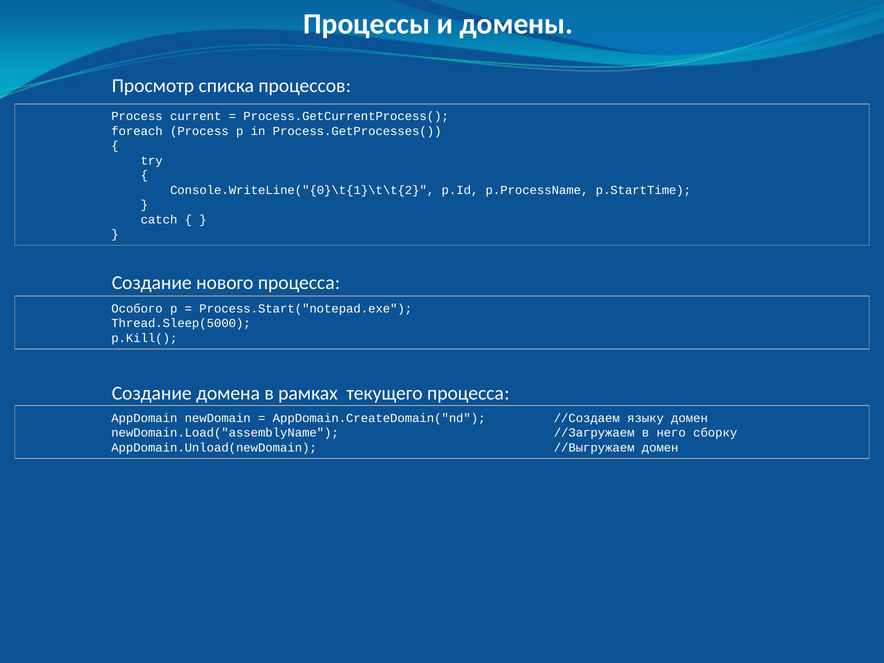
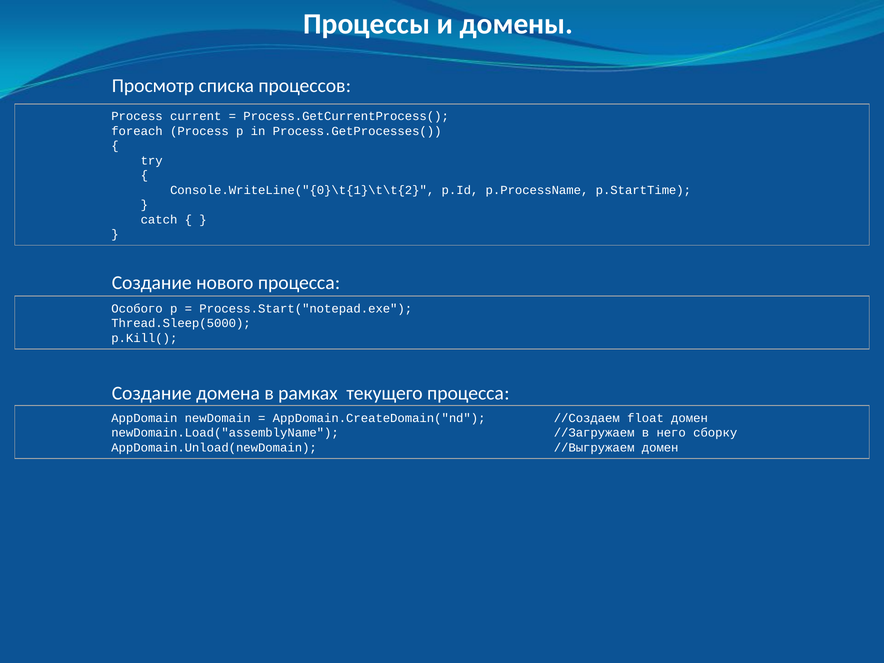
языку: языку -> float
